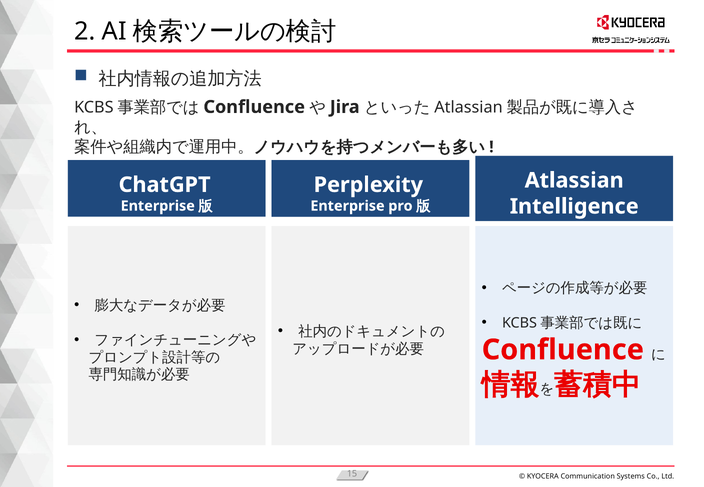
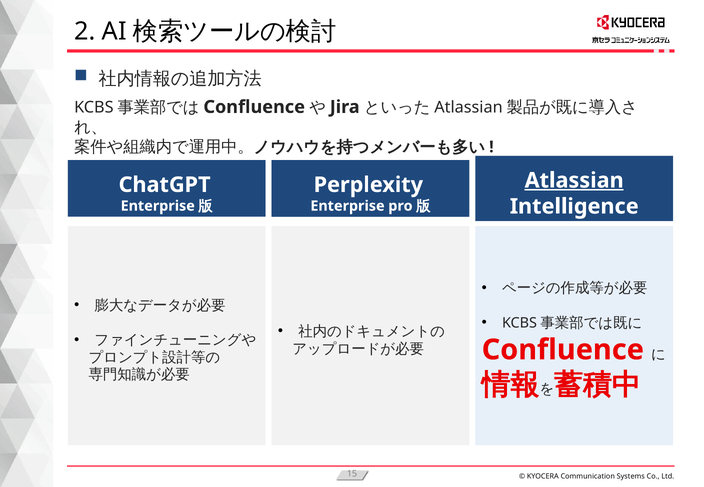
Atlassian underline: none -> present
